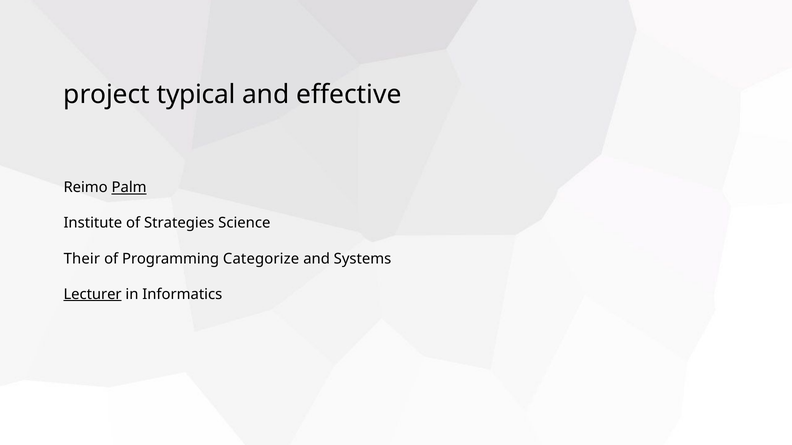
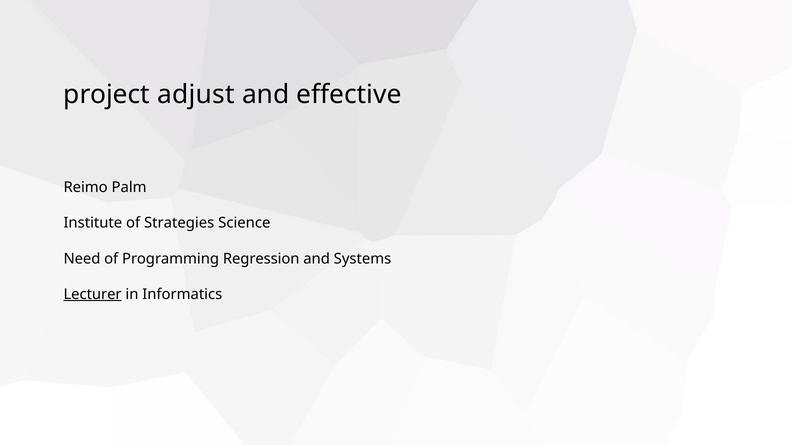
typical: typical -> adjust
Palm underline: present -> none
Their: Their -> Need
Categorize: Categorize -> Regression
